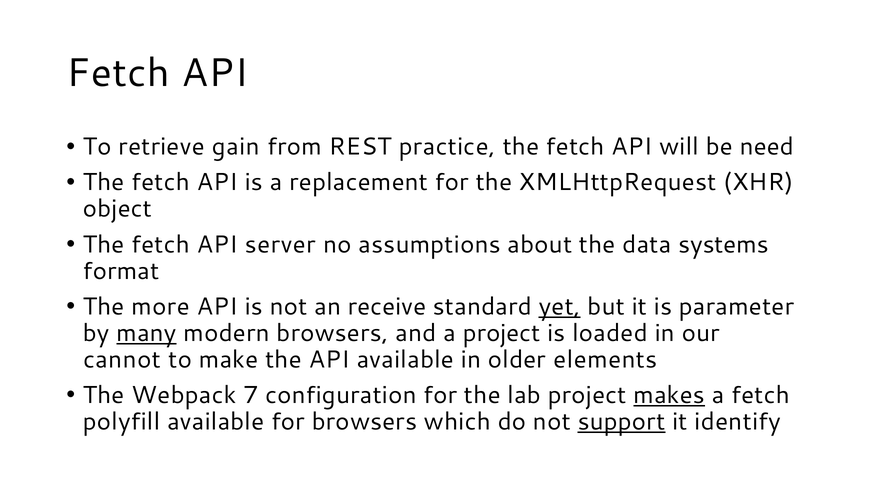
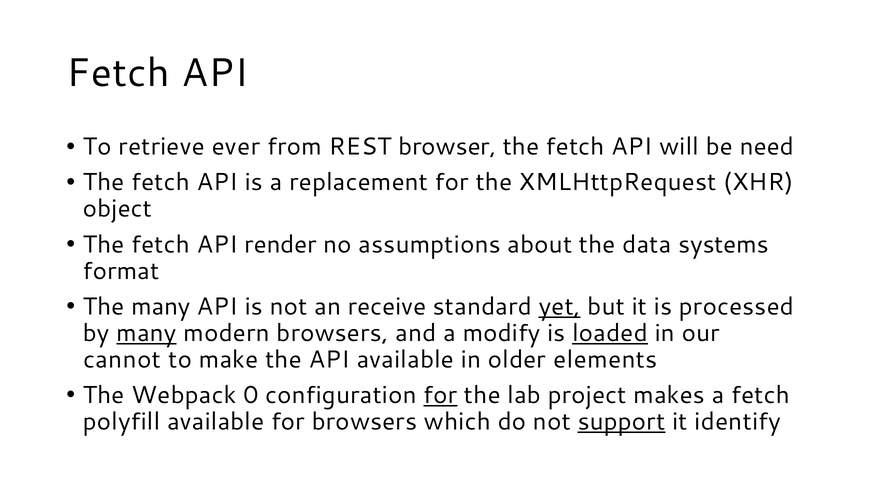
gain: gain -> ever
practice: practice -> browser
server: server -> render
The more: more -> many
parameter: parameter -> processed
a project: project -> modify
loaded underline: none -> present
7: 7 -> 0
for at (440, 395) underline: none -> present
makes underline: present -> none
